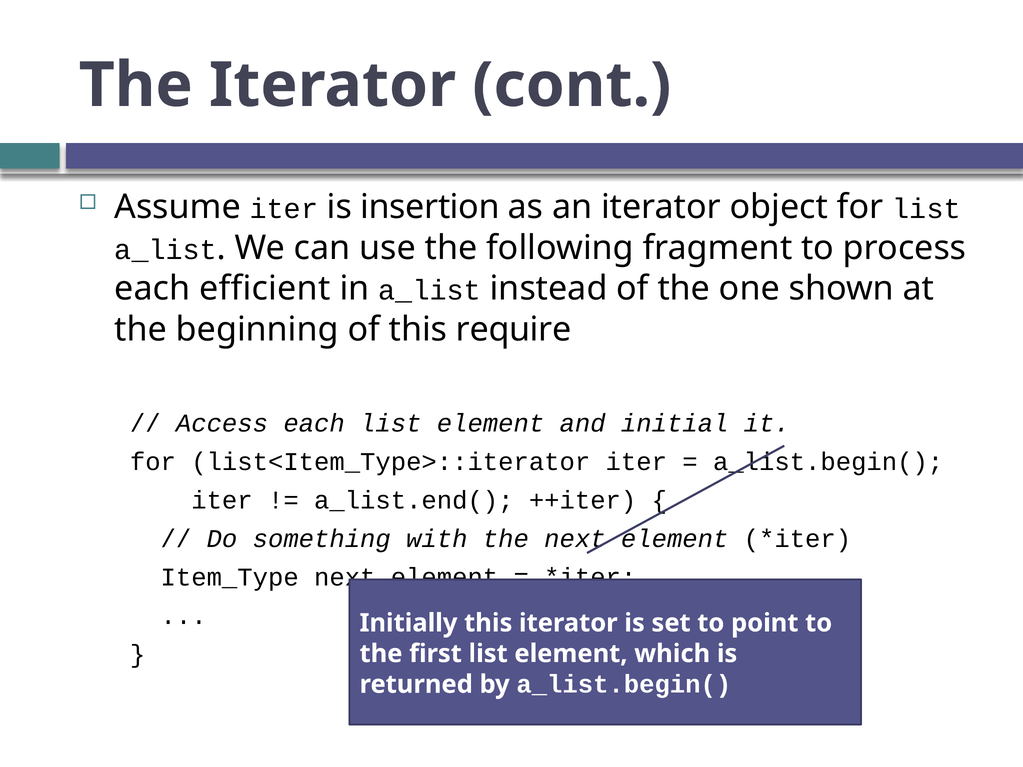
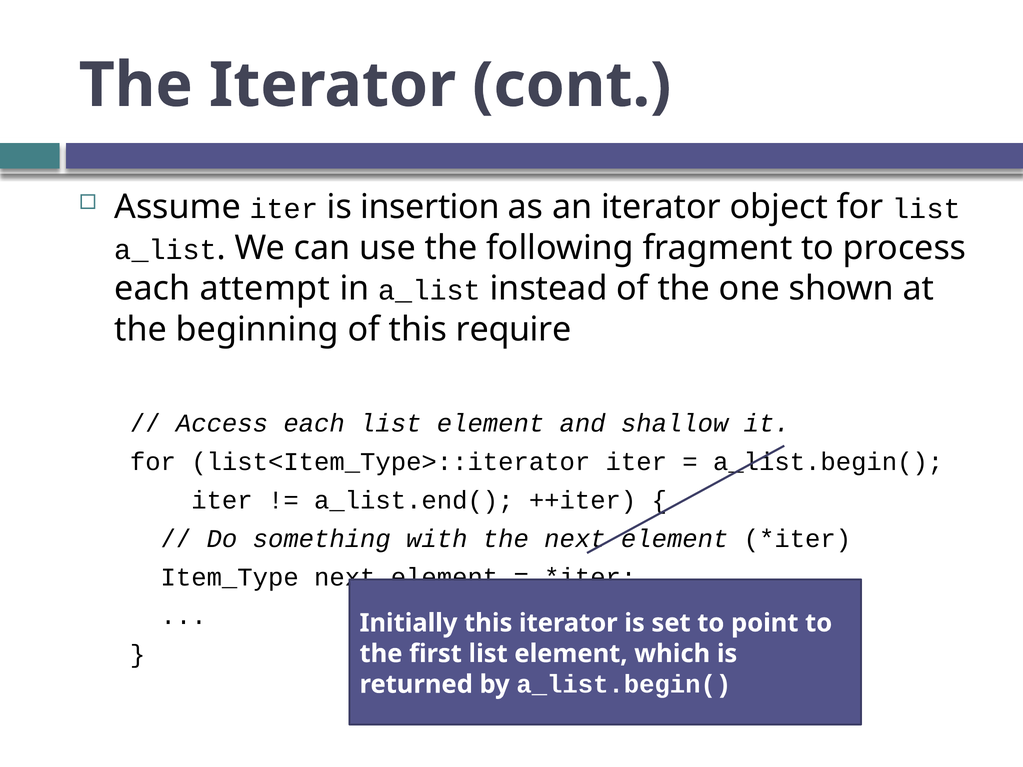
efficient: efficient -> attempt
initial: initial -> shallow
